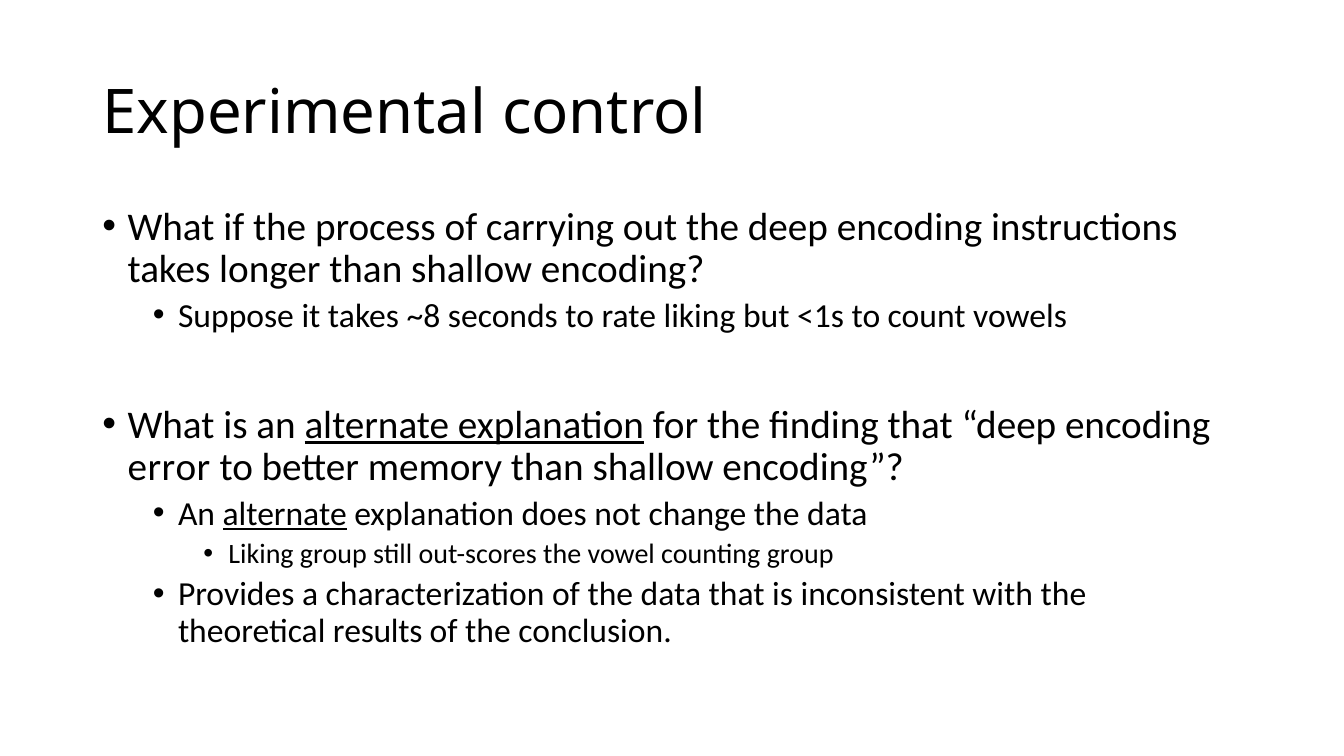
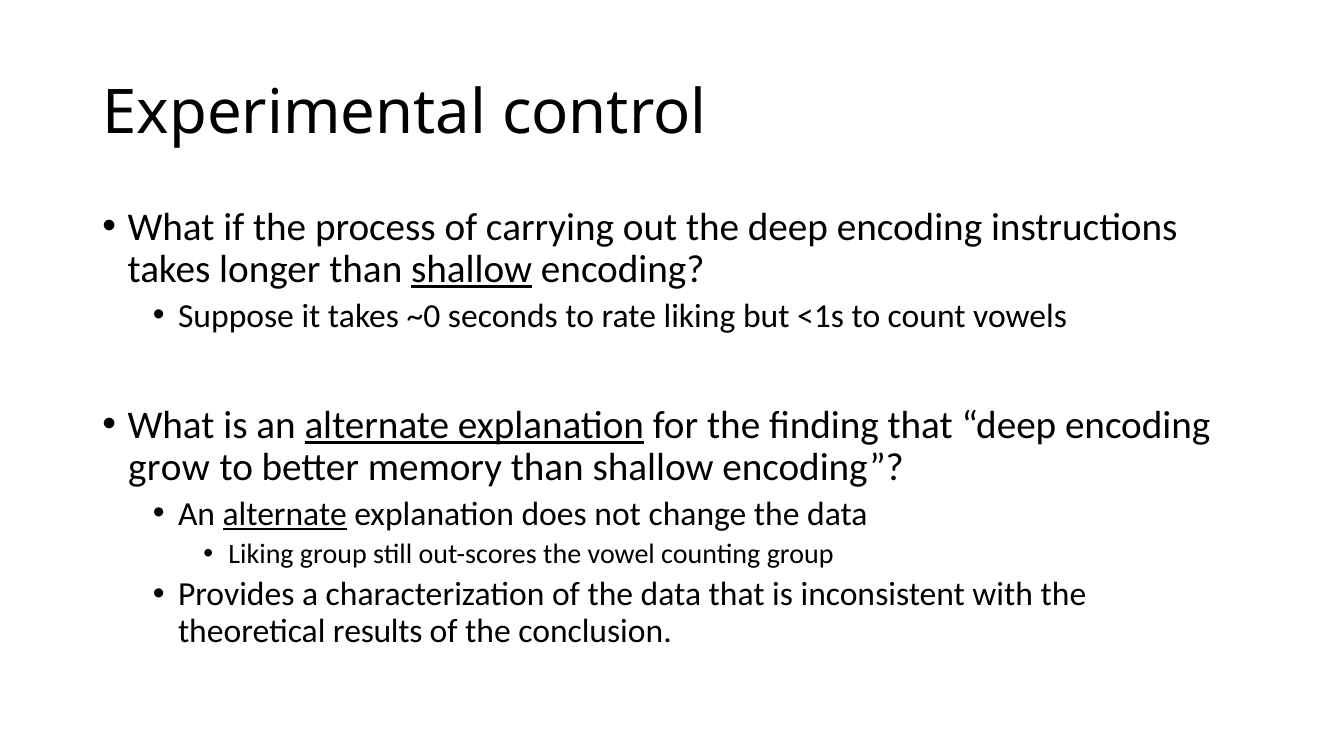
shallow at (472, 270) underline: none -> present
~8: ~8 -> ~0
error: error -> grow
